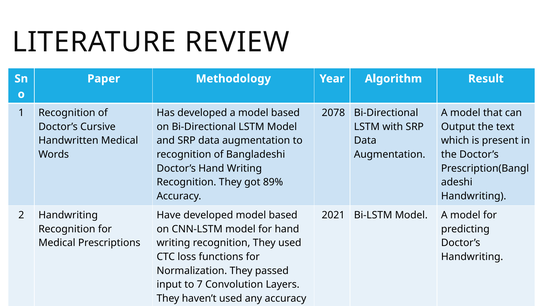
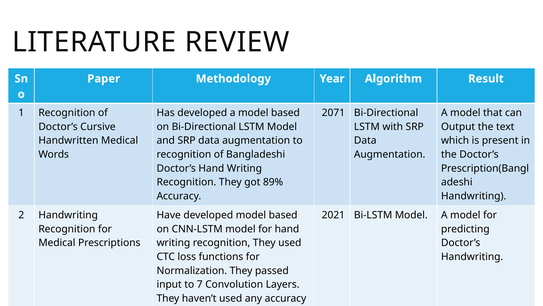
2078: 2078 -> 2071
